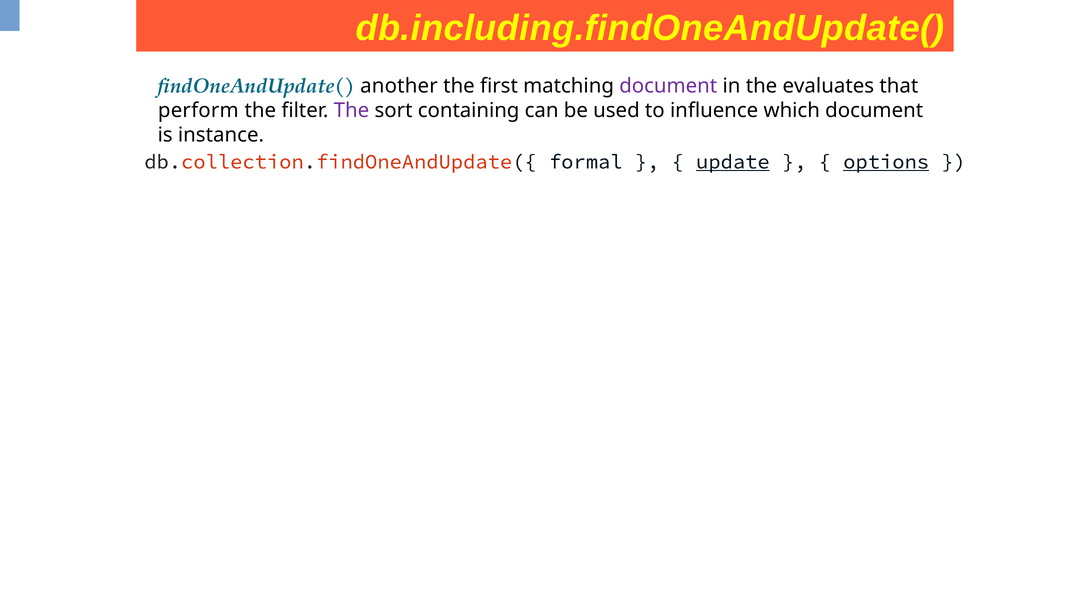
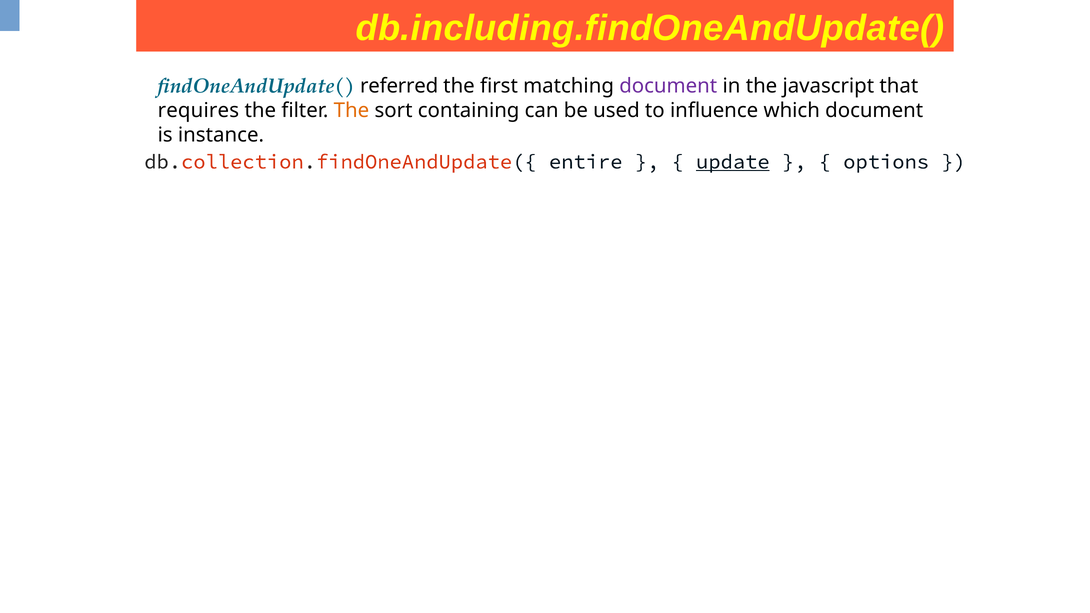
another: another -> referred
evaluates: evaluates -> javascript
perform: perform -> requires
The at (351, 110) colour: purple -> orange
formal: formal -> entire
options underline: present -> none
